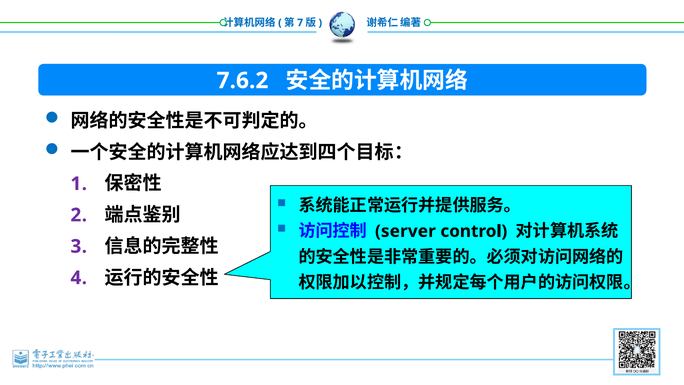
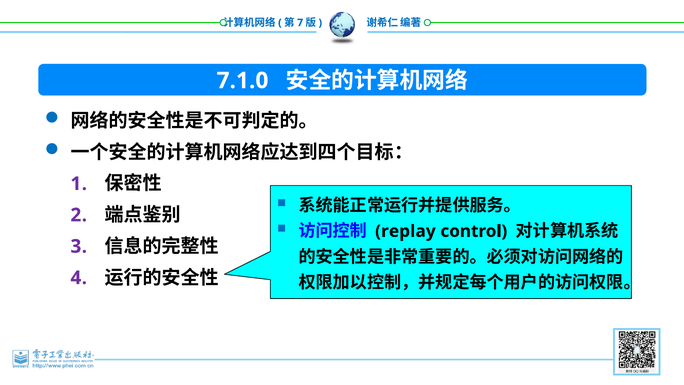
7.6.2: 7.6.2 -> 7.1.0
server: server -> replay
